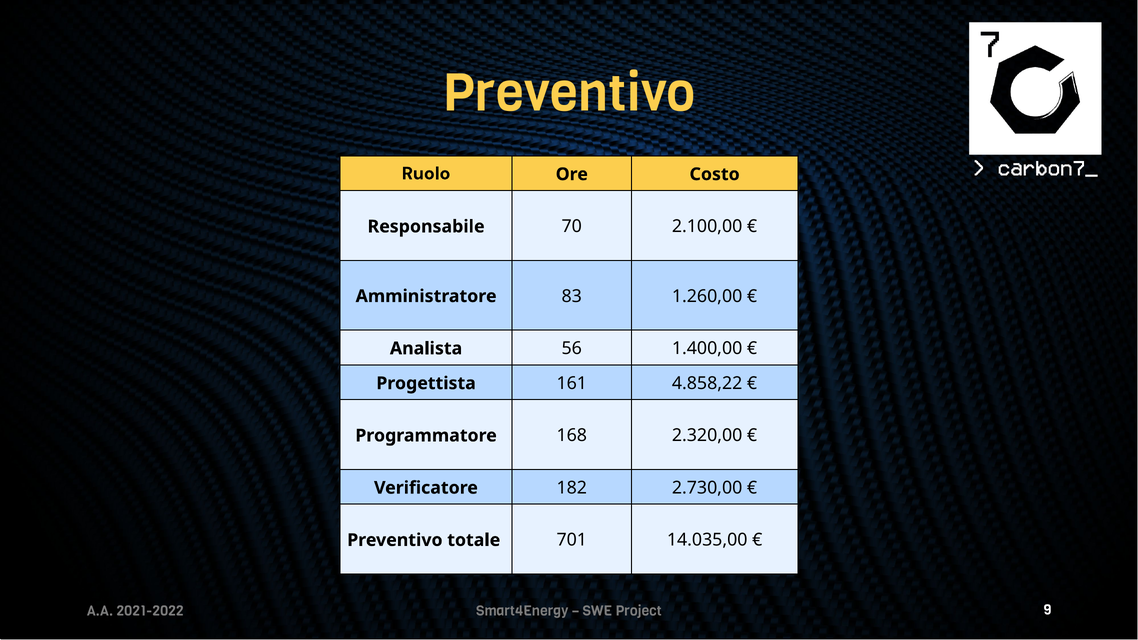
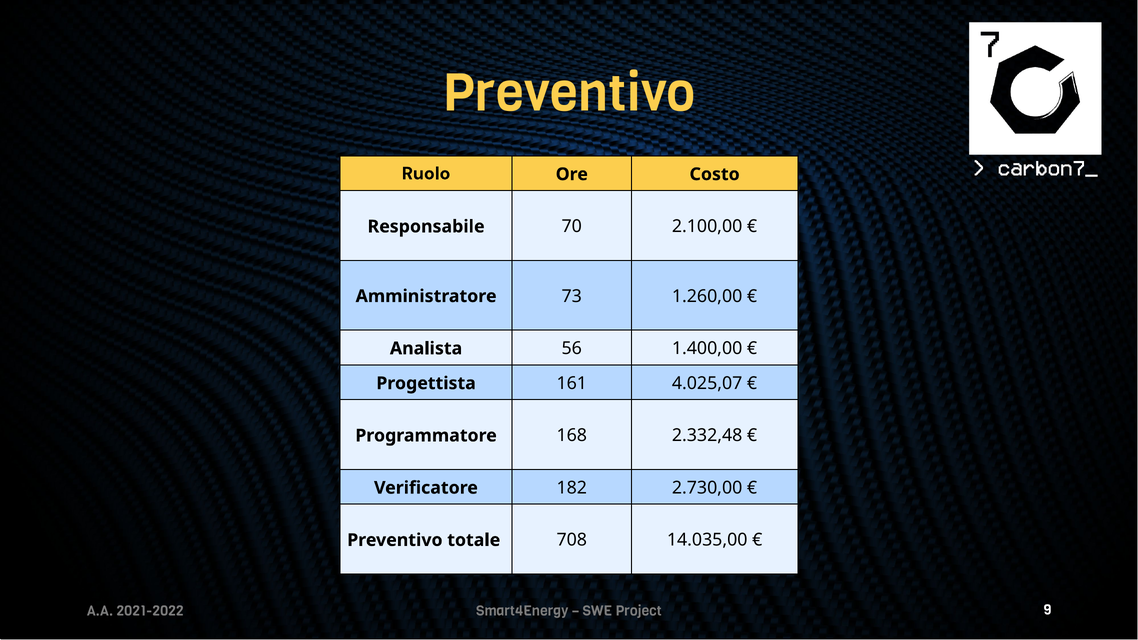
83: 83 -> 73
4.858,22: 4.858,22 -> 4.025,07
2.320,00: 2.320,00 -> 2.332,48
701: 701 -> 708
